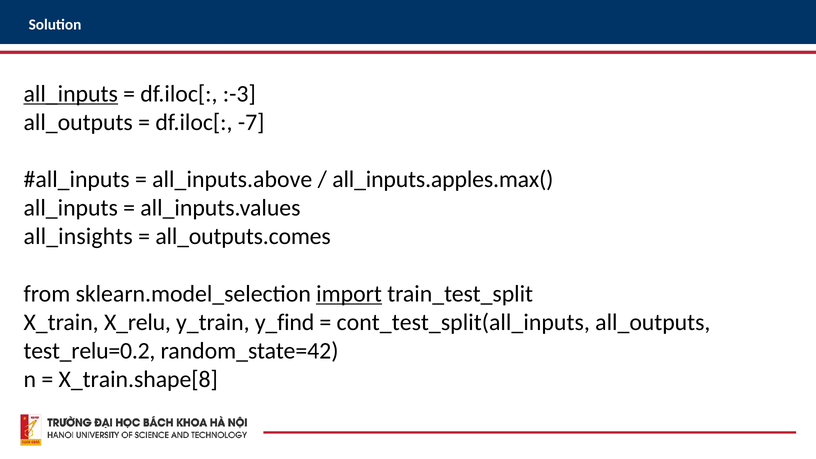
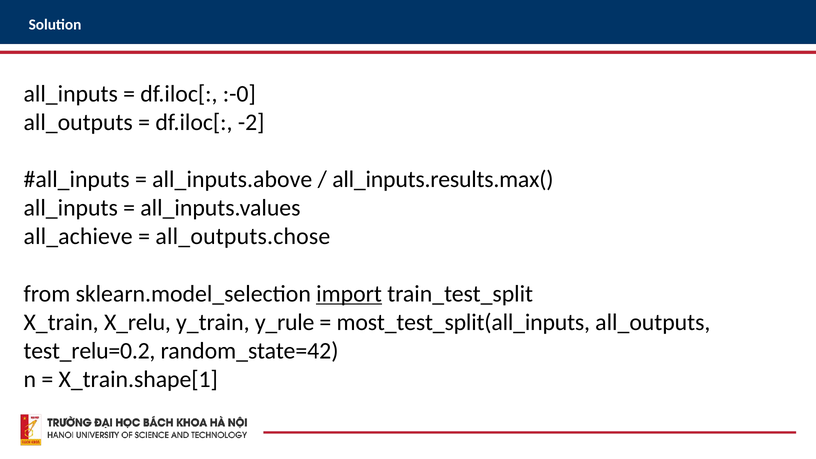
all_inputs at (71, 94) underline: present -> none
:-3: :-3 -> :-0
-7: -7 -> -2
all_inputs.apples.max(: all_inputs.apples.max( -> all_inputs.results.max(
all_insights: all_insights -> all_achieve
all_outputs.comes: all_outputs.comes -> all_outputs.chose
y_find: y_find -> y_rule
cont_test_split(all_inputs: cont_test_split(all_inputs -> most_test_split(all_inputs
X_train.shape[8: X_train.shape[8 -> X_train.shape[1
